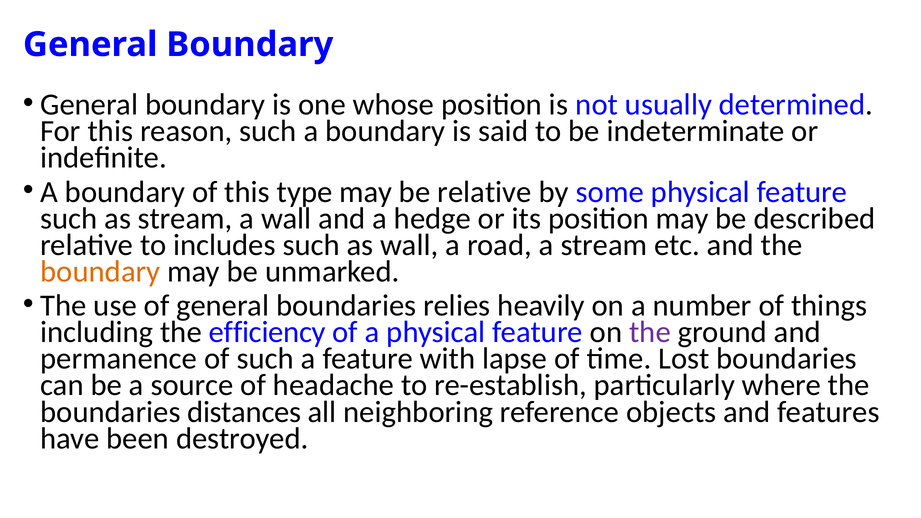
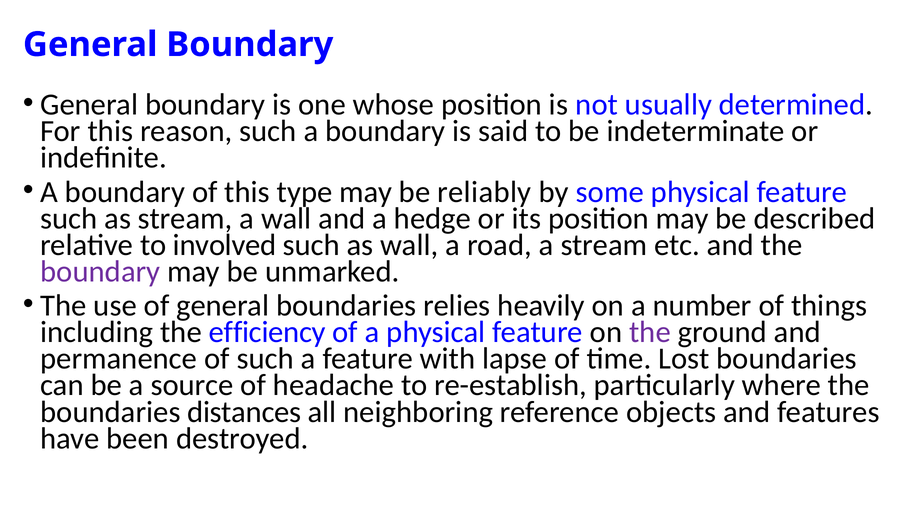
be relative: relative -> reliably
includes: includes -> involved
boundary at (100, 272) colour: orange -> purple
